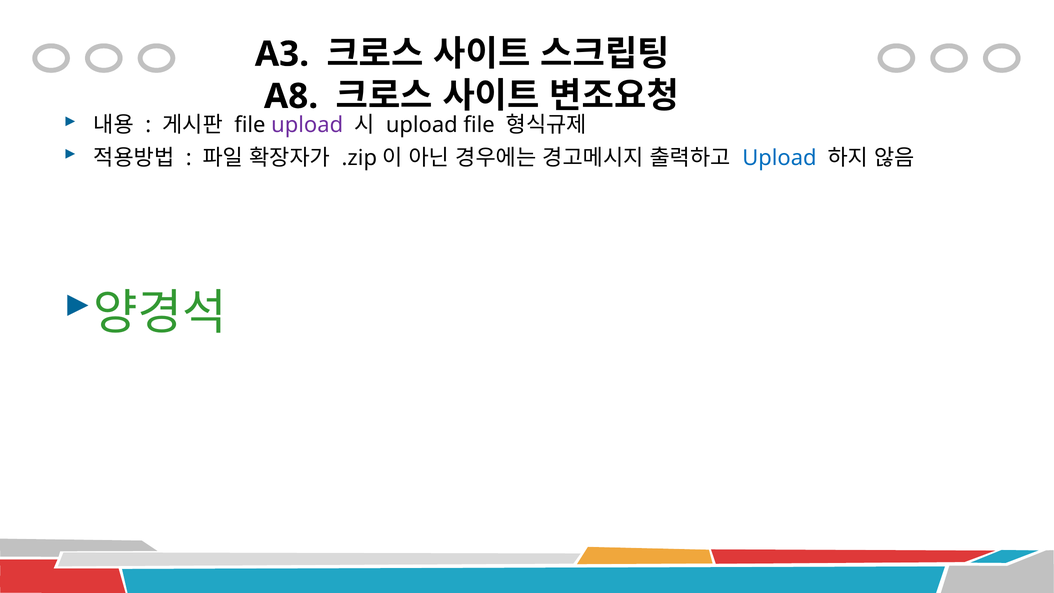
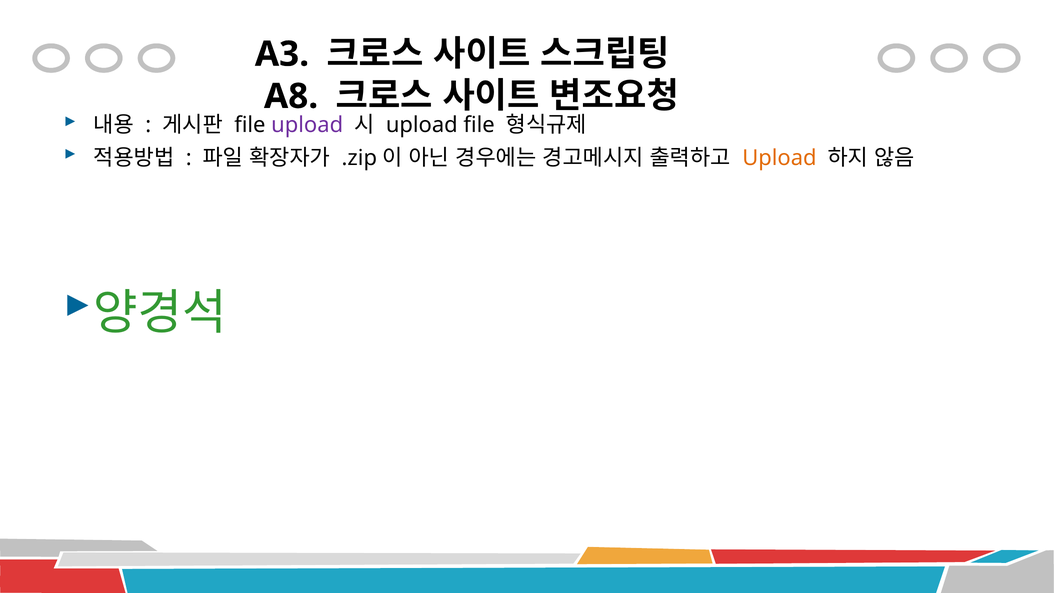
Upload at (779, 158) colour: blue -> orange
